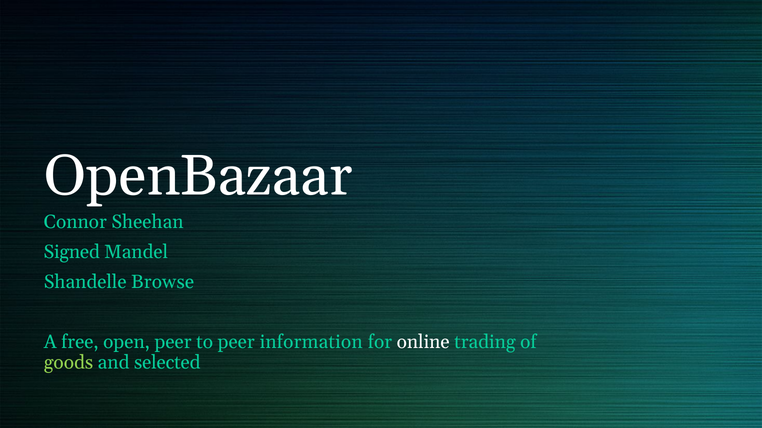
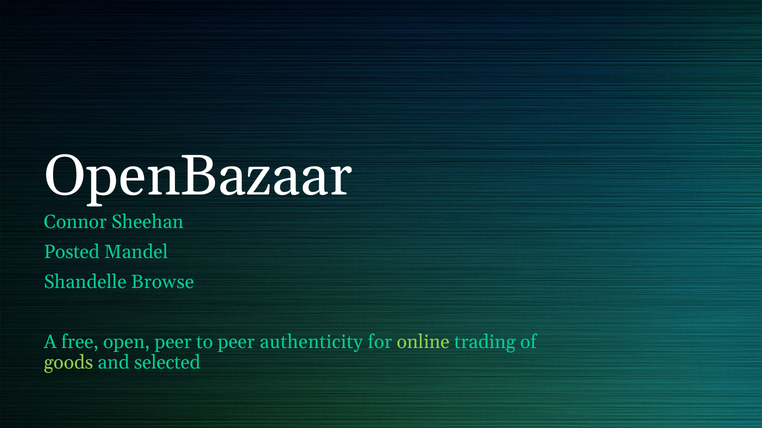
Signed: Signed -> Posted
information: information -> authenticity
online colour: white -> light green
